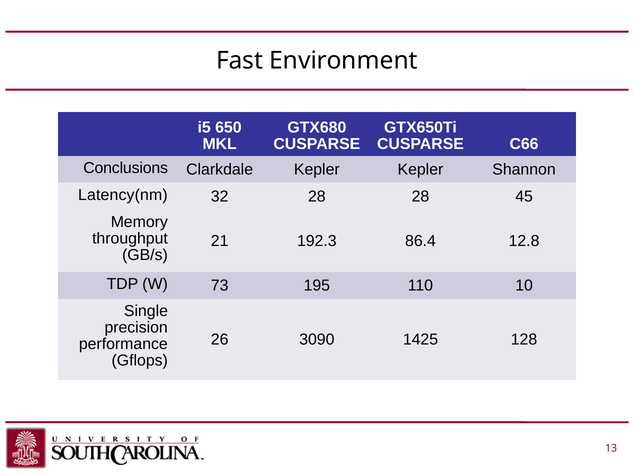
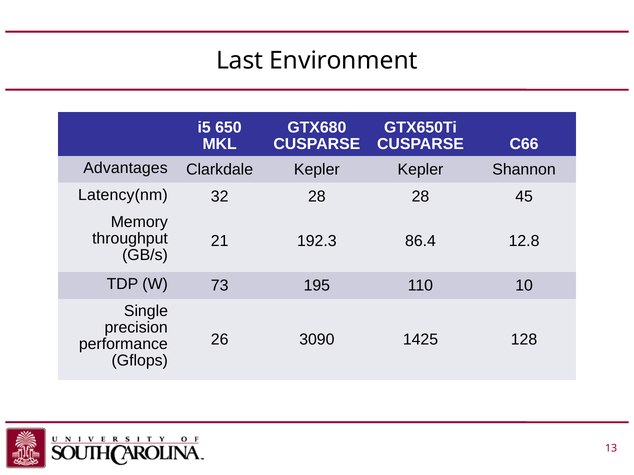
Fast: Fast -> Last
Conclusions: Conclusions -> Advantages
